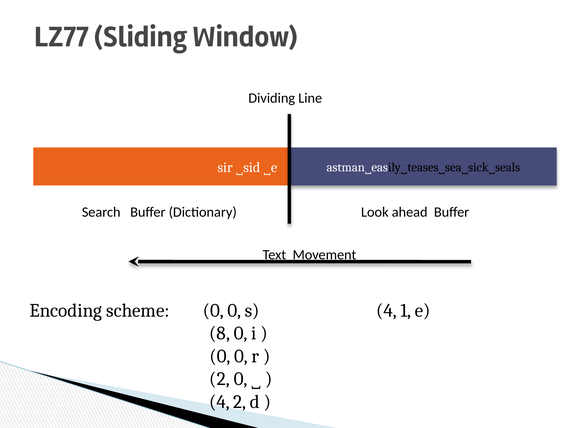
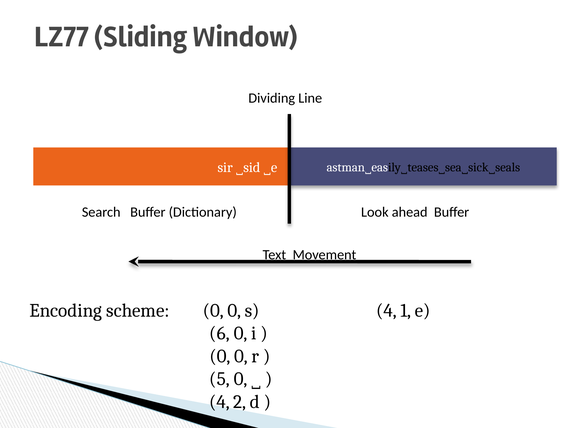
8: 8 -> 6
2 at (220, 379): 2 -> 5
